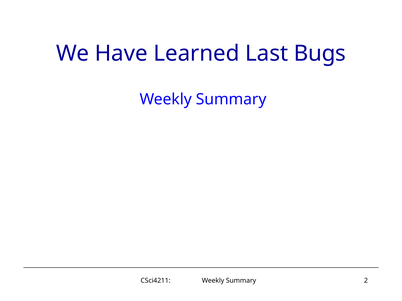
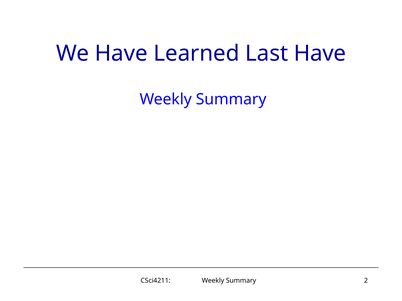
Last Bugs: Bugs -> Have
